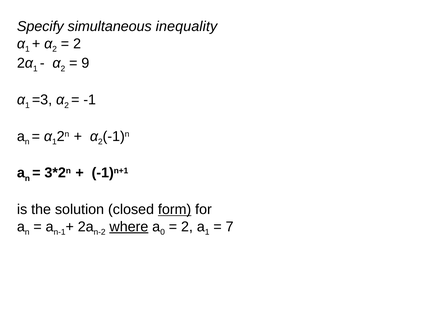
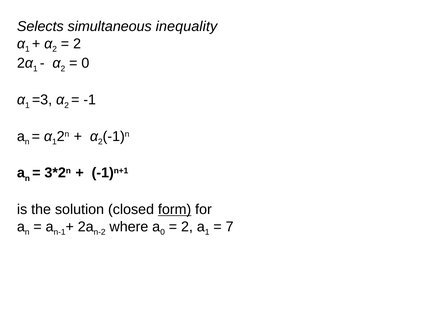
Specify: Specify -> Selects
9 at (85, 63): 9 -> 0
where underline: present -> none
